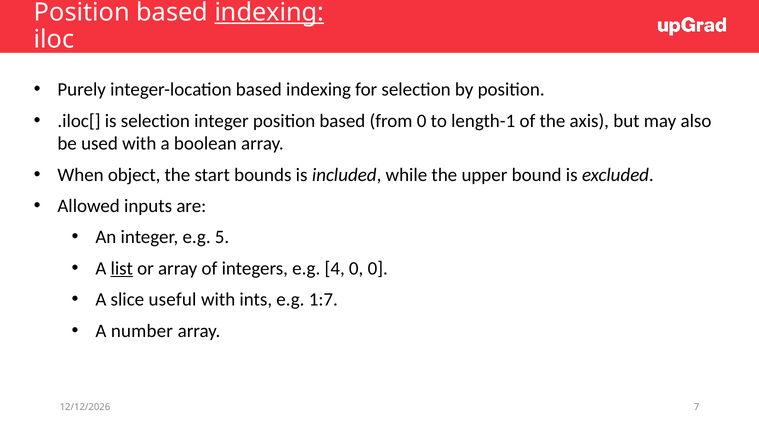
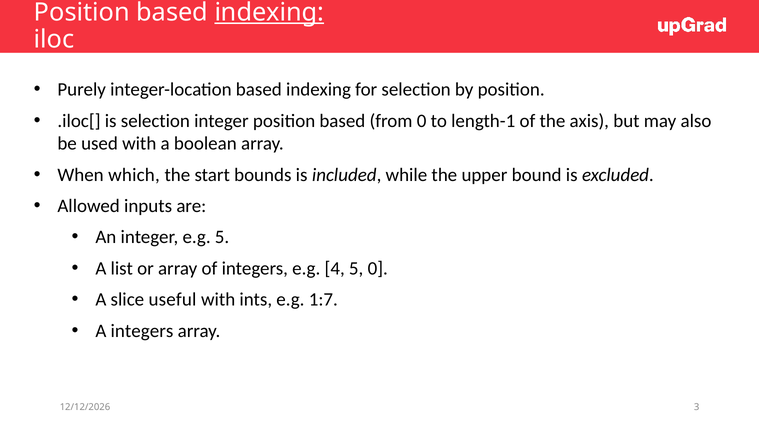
object: object -> which
list underline: present -> none
4 0: 0 -> 5
A number: number -> integers
7: 7 -> 3
